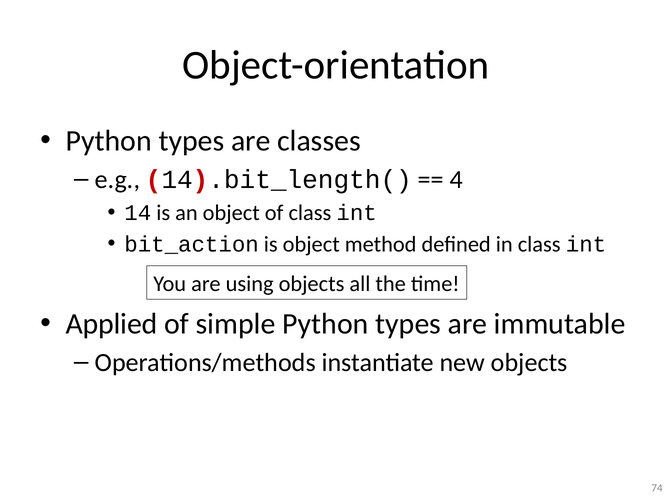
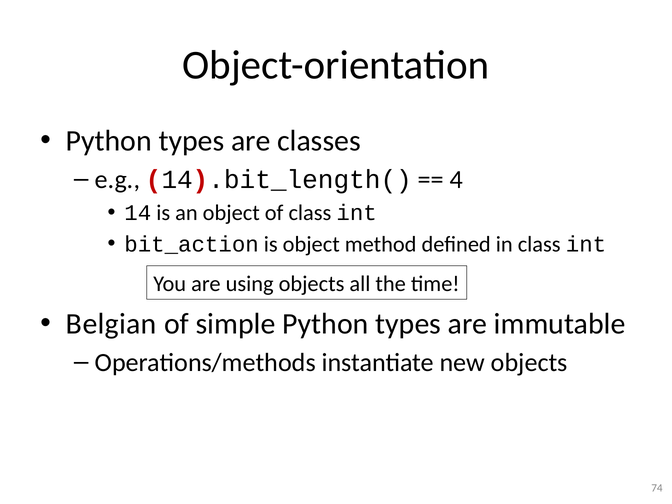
Applied: Applied -> Belgian
